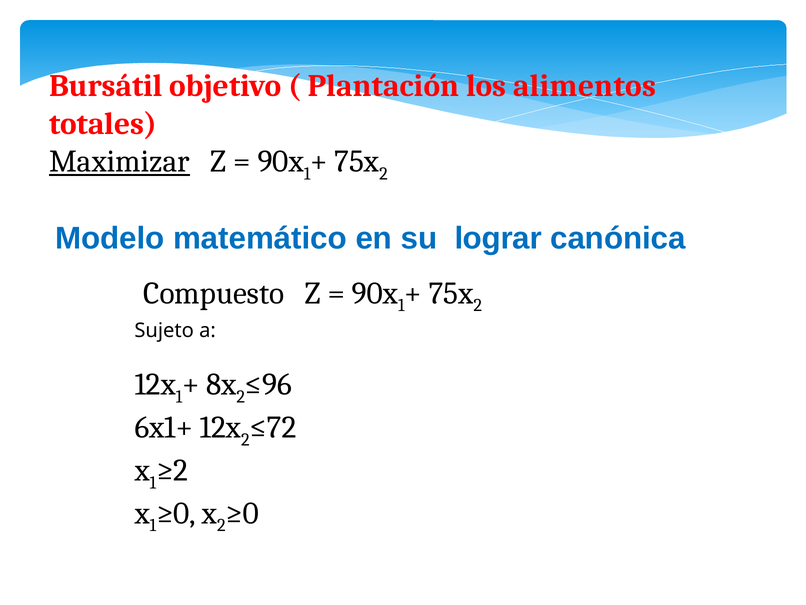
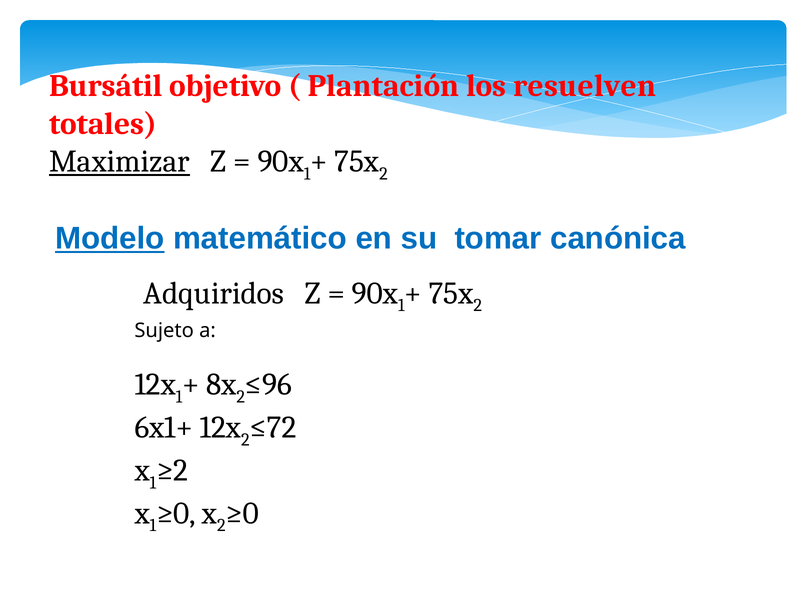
alimentos: alimentos -> resuelven
Modelo underline: none -> present
lograr: lograr -> tomar
Compuesto: Compuesto -> Adquiridos
